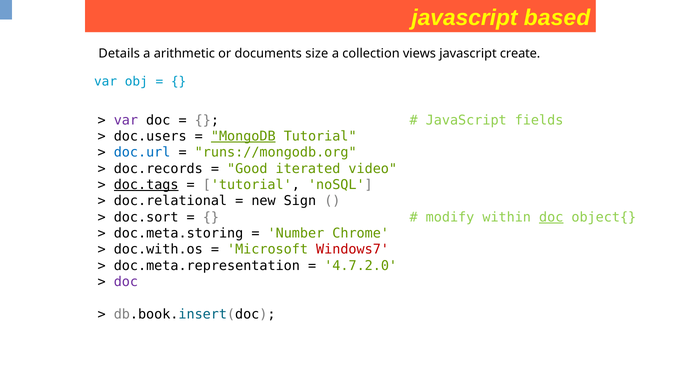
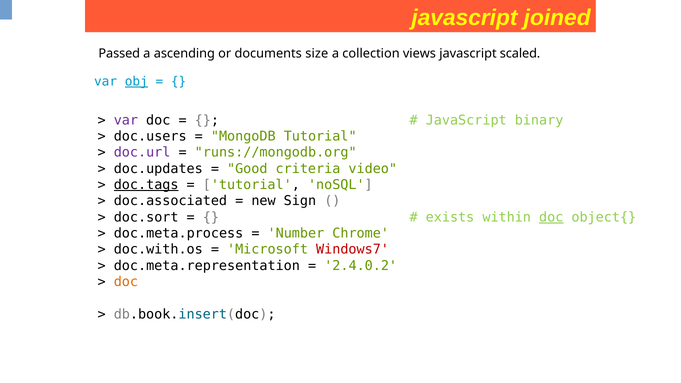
based: based -> joined
Details: Details -> Passed
arithmetic: arithmetic -> ascending
create: create -> scaled
obj underline: none -> present
fields: fields -> binary
MongoDB underline: present -> none
doc.url colour: blue -> purple
doc.records: doc.records -> doc.updates
iterated: iterated -> criteria
doc.relational: doc.relational -> doc.associated
modify: modify -> exists
doc.meta.storing: doc.meta.storing -> doc.meta.process
4.7.2.0: 4.7.2.0 -> 2.4.0.2
doc at (126, 282) colour: purple -> orange
